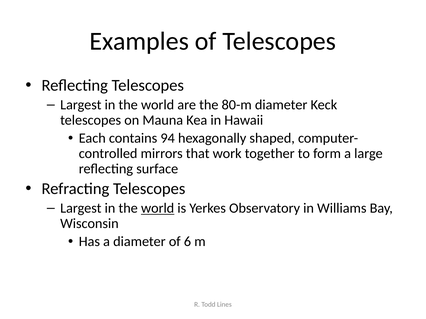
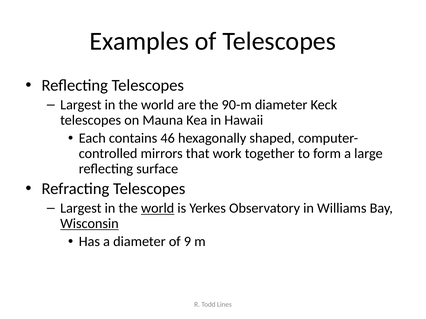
80-m: 80-m -> 90-m
94: 94 -> 46
Wisconsin underline: none -> present
6: 6 -> 9
